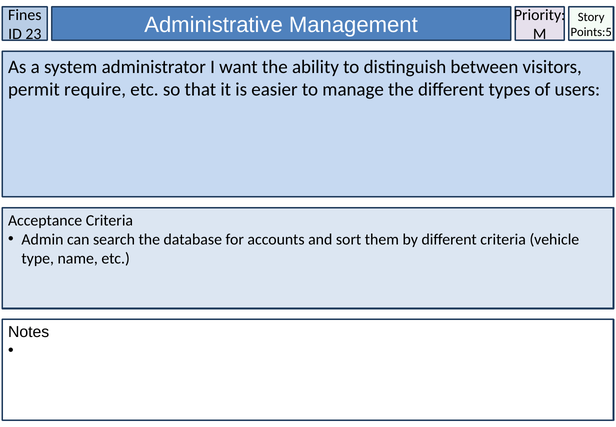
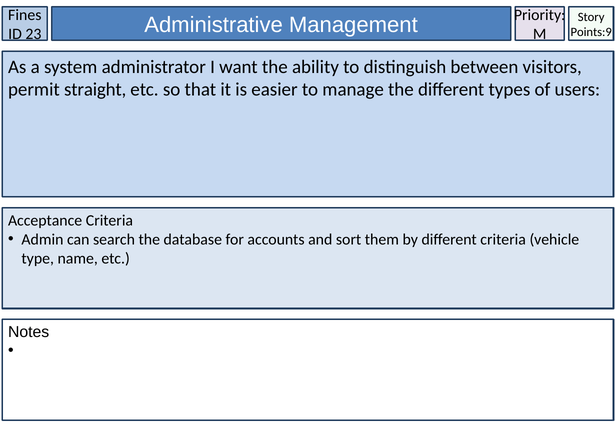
Points:5: Points:5 -> Points:9
require: require -> straight
